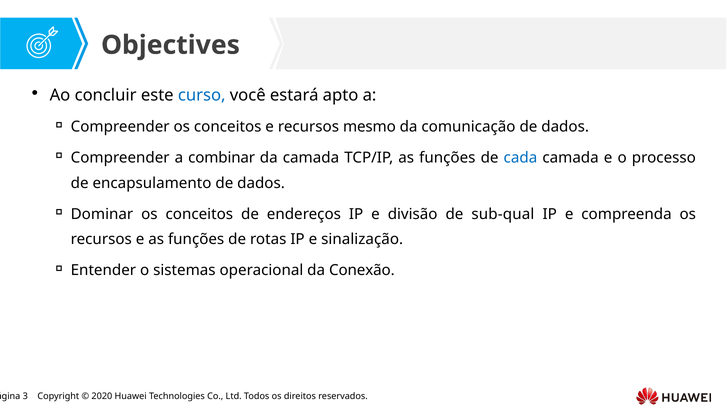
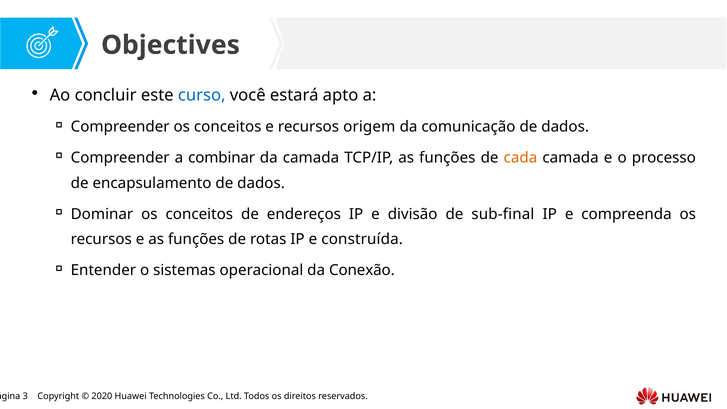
mesmo: mesmo -> origem
cada colour: blue -> orange
sub-qual: sub-qual -> sub-final
sinalização: sinalização -> construída
